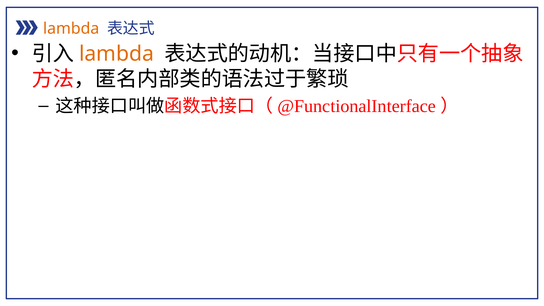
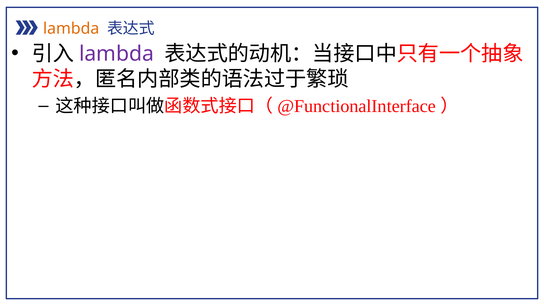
lambda at (116, 54) colour: orange -> purple
